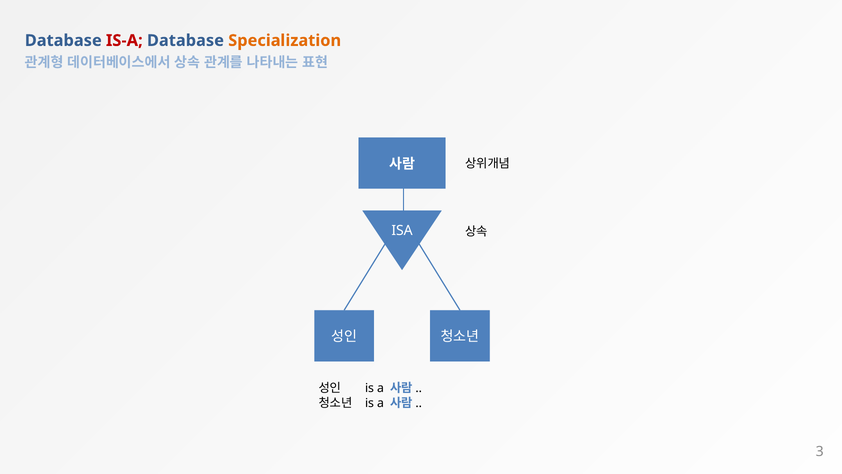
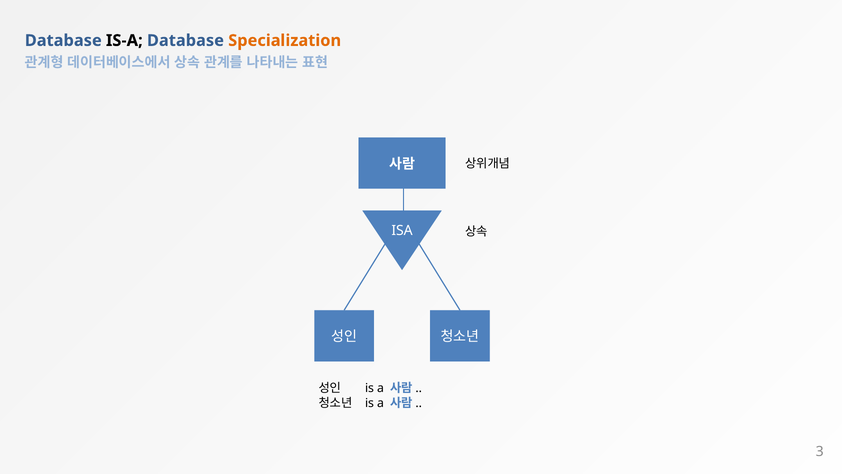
IS-A colour: red -> black
